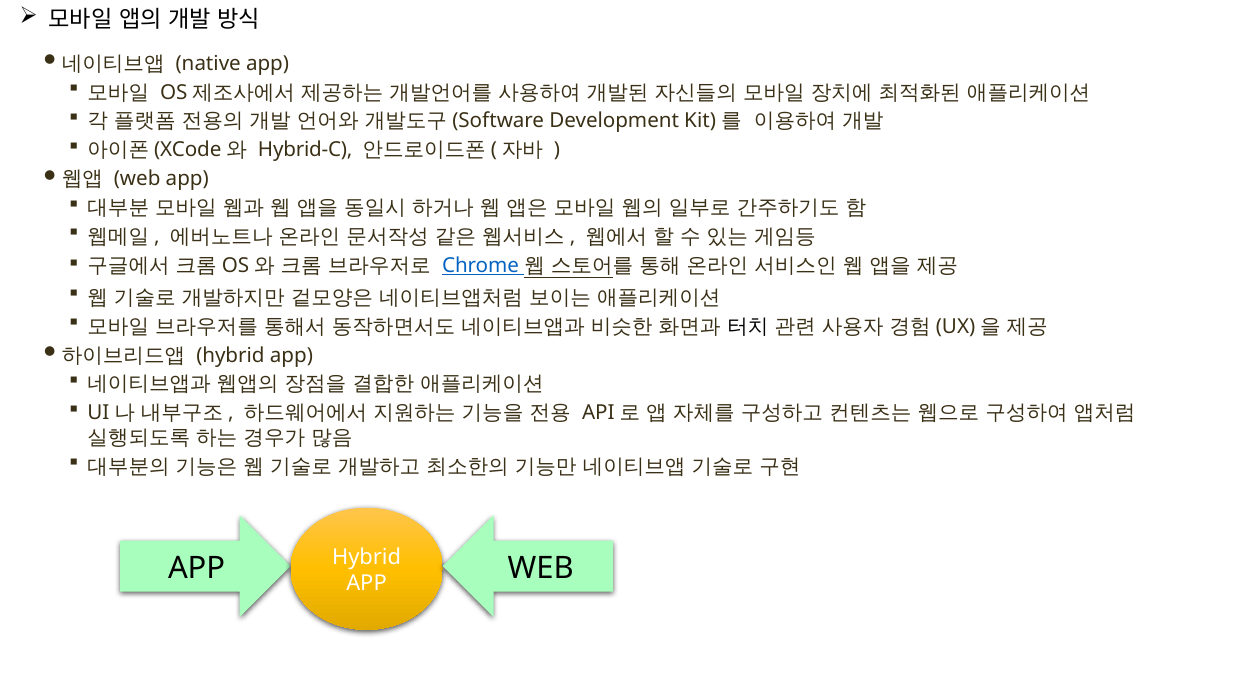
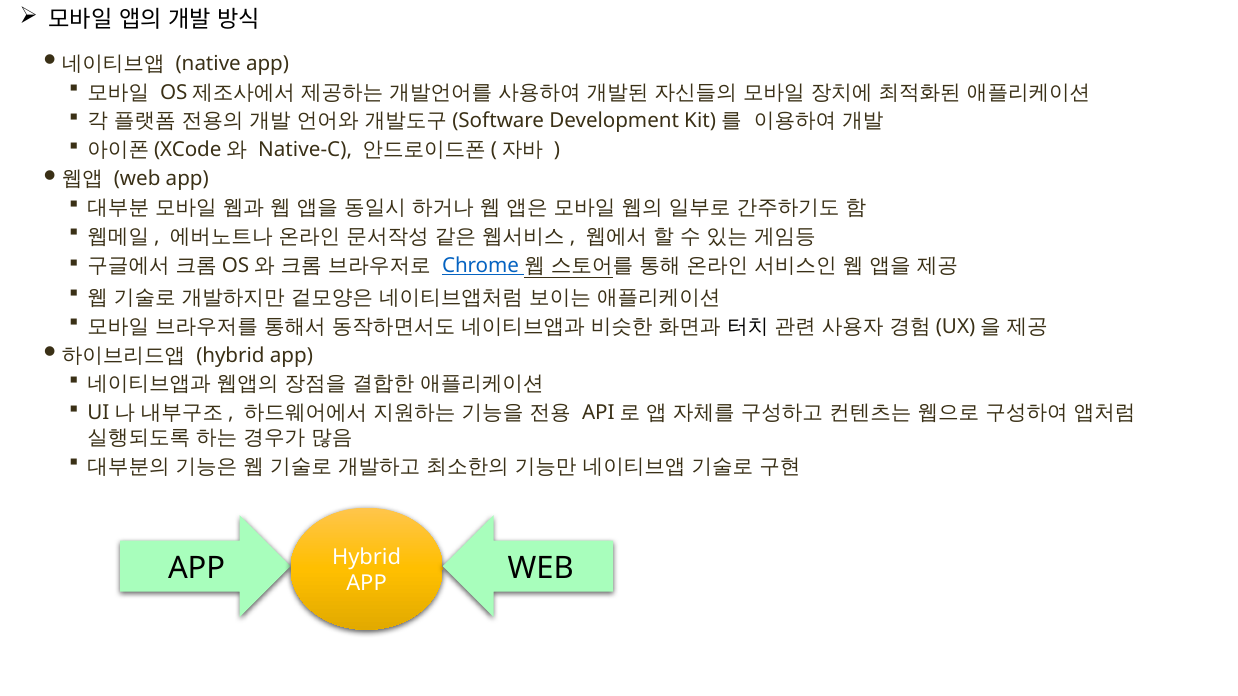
Hybrid-C: Hybrid-C -> Native-C
